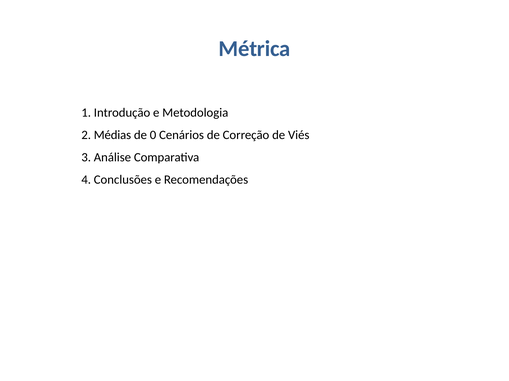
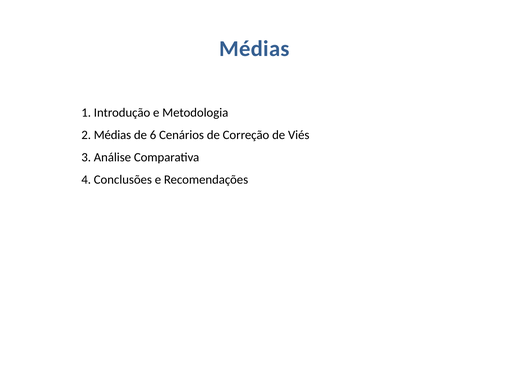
Métrica at (255, 49): Métrica -> Médias
0: 0 -> 6
